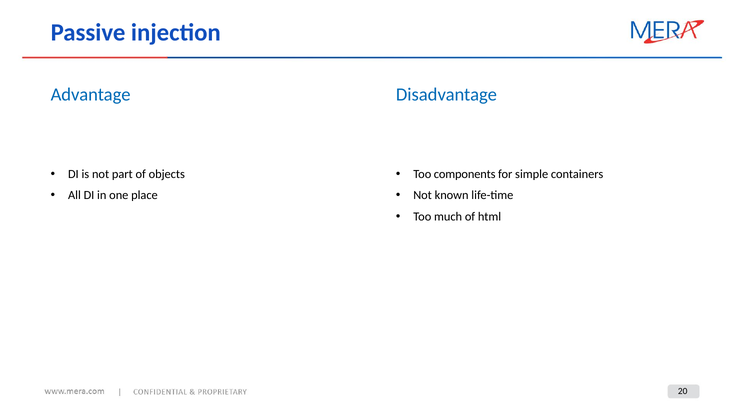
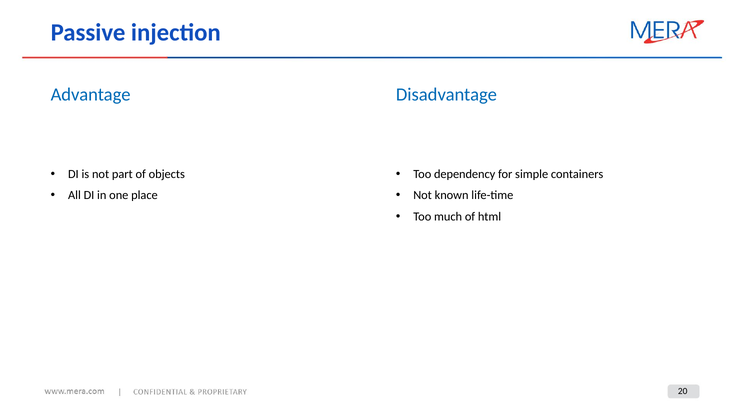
components: components -> dependency
